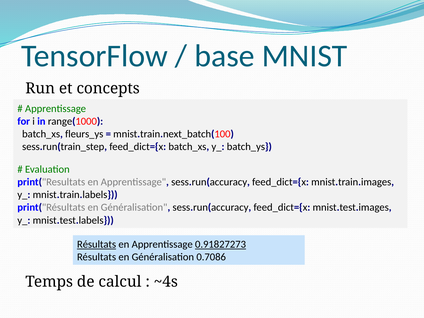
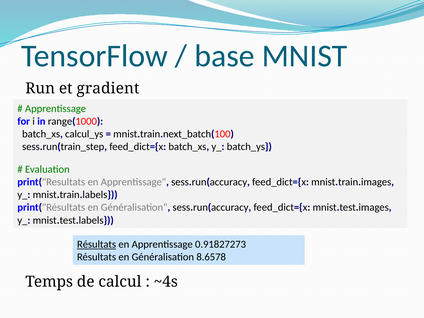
concepts: concepts -> gradient
fleurs_ys: fleurs_ys -> calcul_ys
0.91827273 underline: present -> none
0.7086: 0.7086 -> 8.6578
